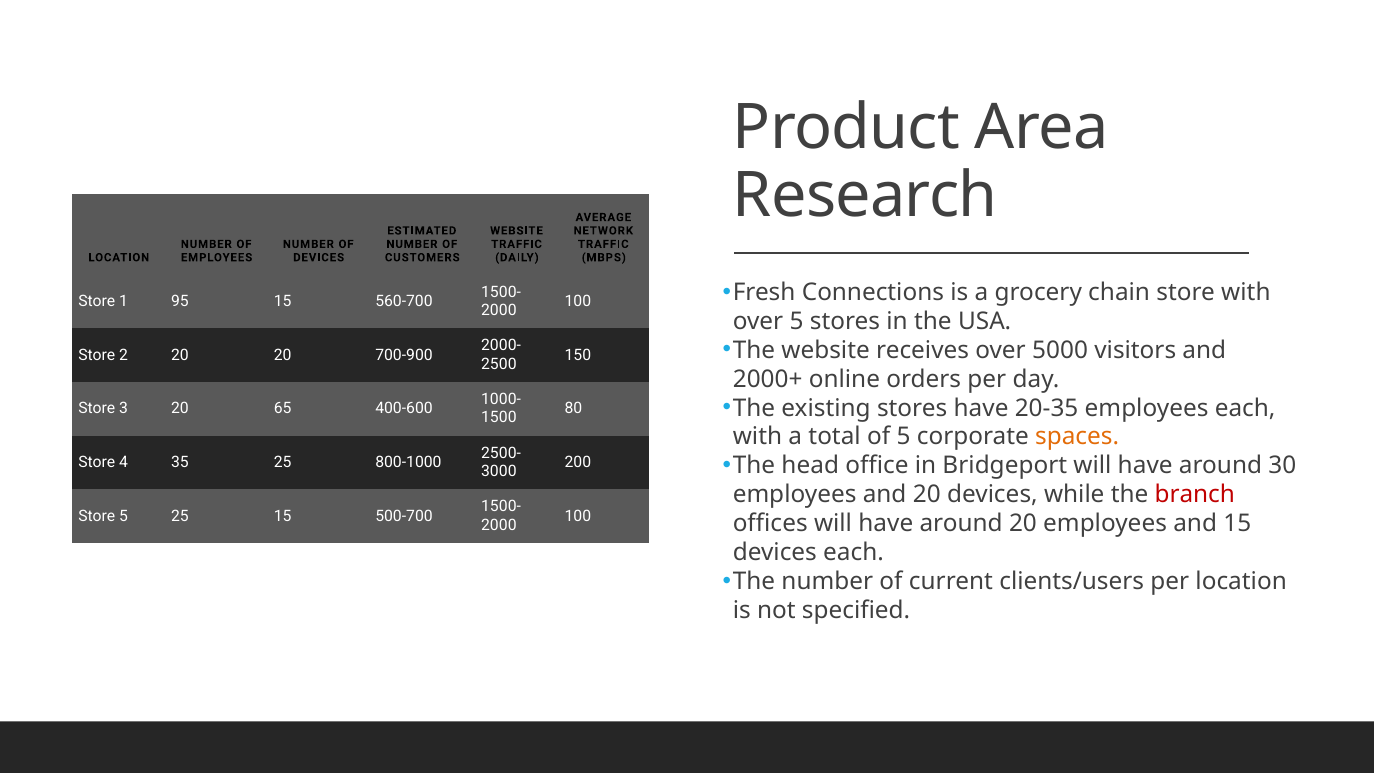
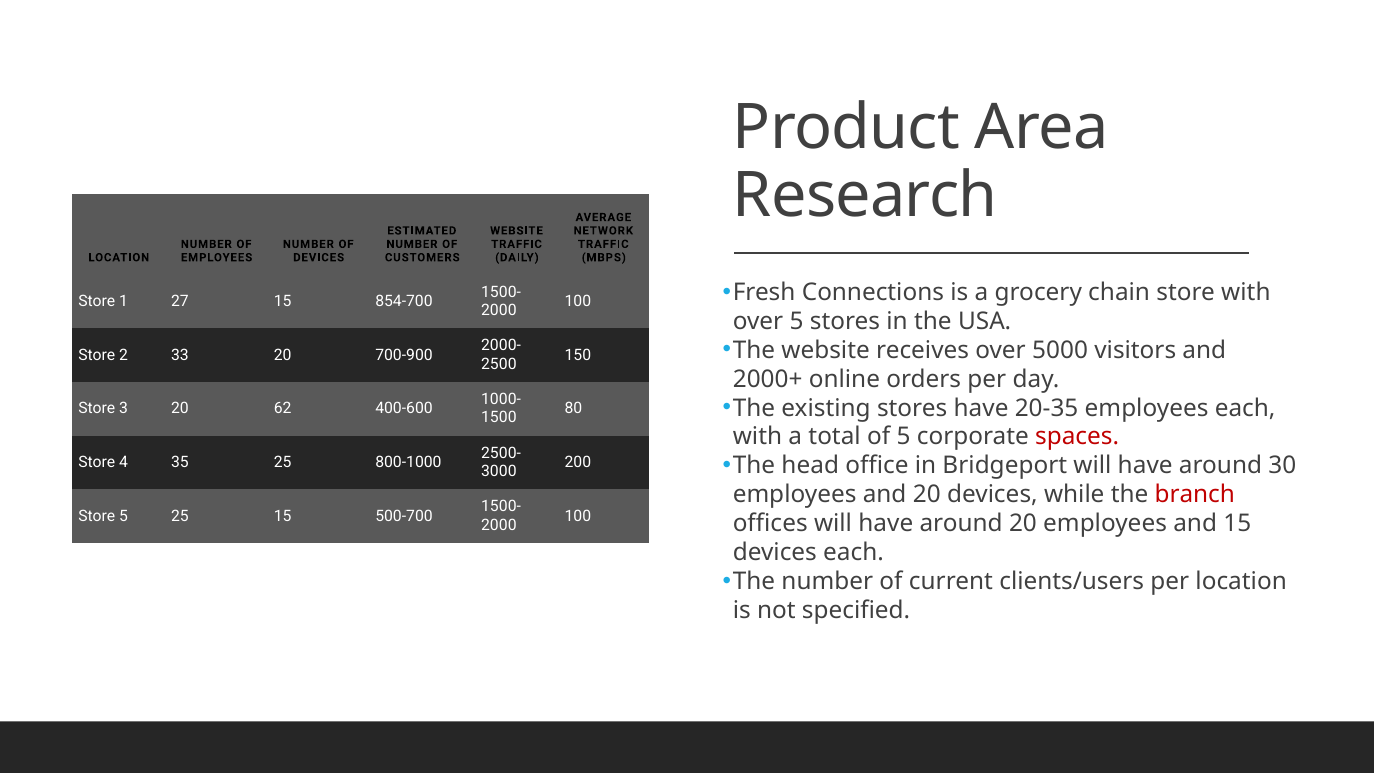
95: 95 -> 27
560-700: 560-700 -> 854-700
2 20: 20 -> 33
65: 65 -> 62
spaces colour: orange -> red
